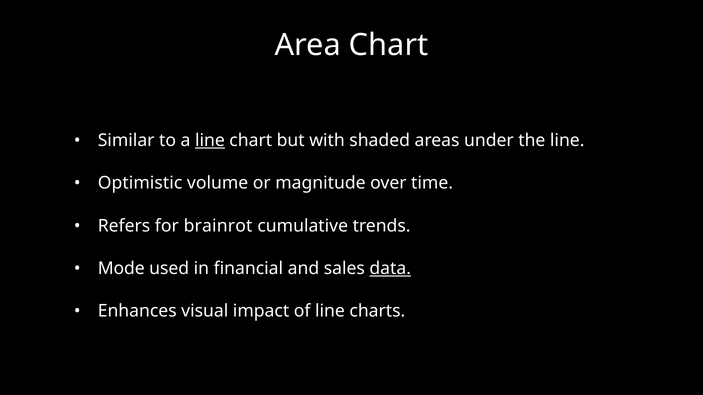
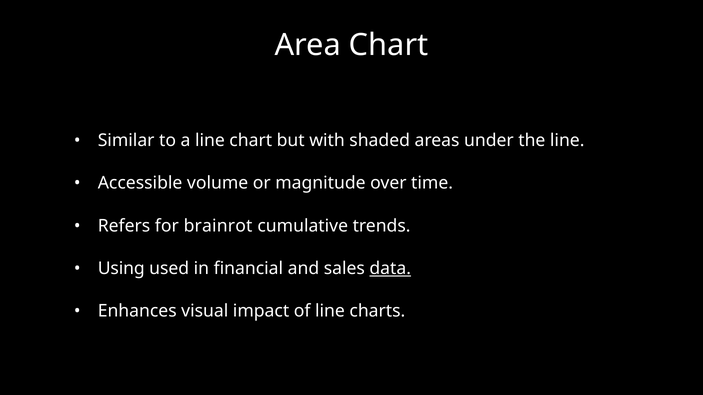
line at (210, 141) underline: present -> none
Optimistic: Optimistic -> Accessible
Mode: Mode -> Using
